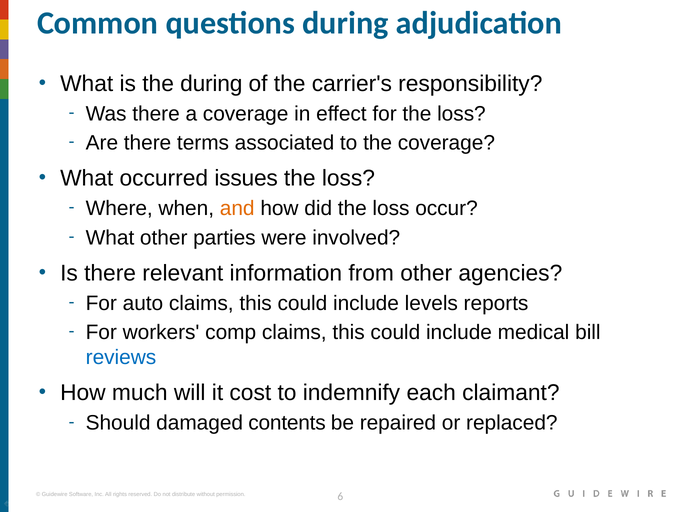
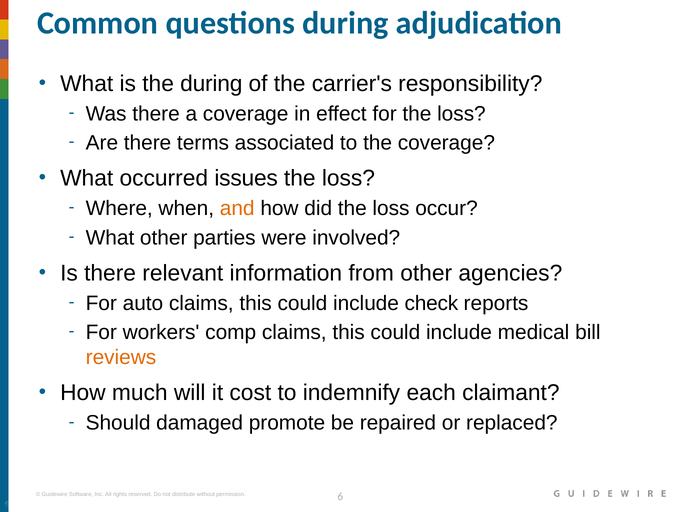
levels: levels -> check
reviews colour: blue -> orange
contents: contents -> promote
